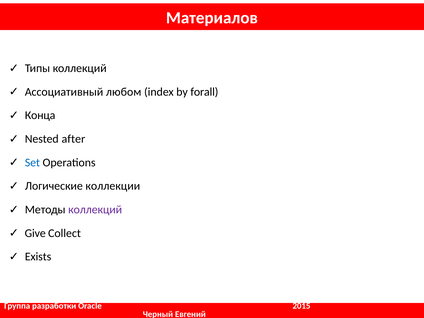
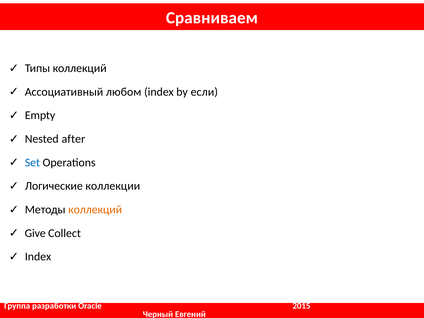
Материалов: Материалов -> Сравниваем
forall: forall -> если
Конца: Конца -> Empty
коллекций at (95, 210) colour: purple -> orange
Exists at (38, 257): Exists -> Index
